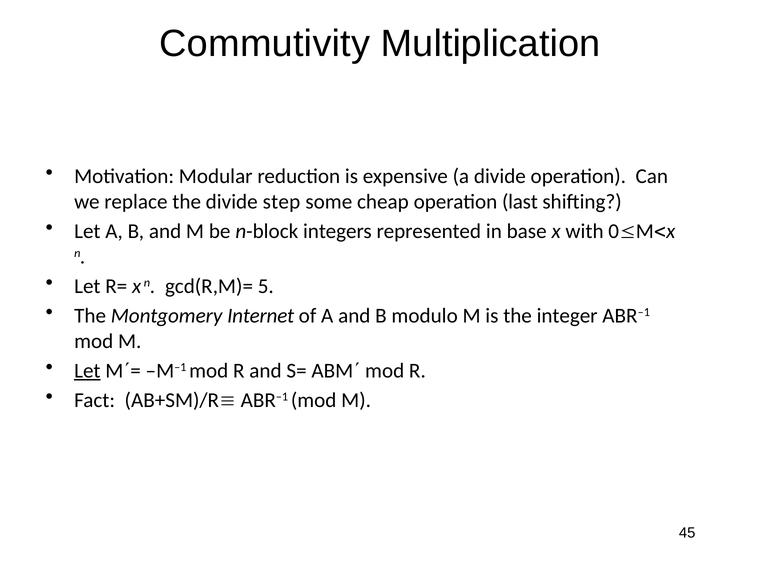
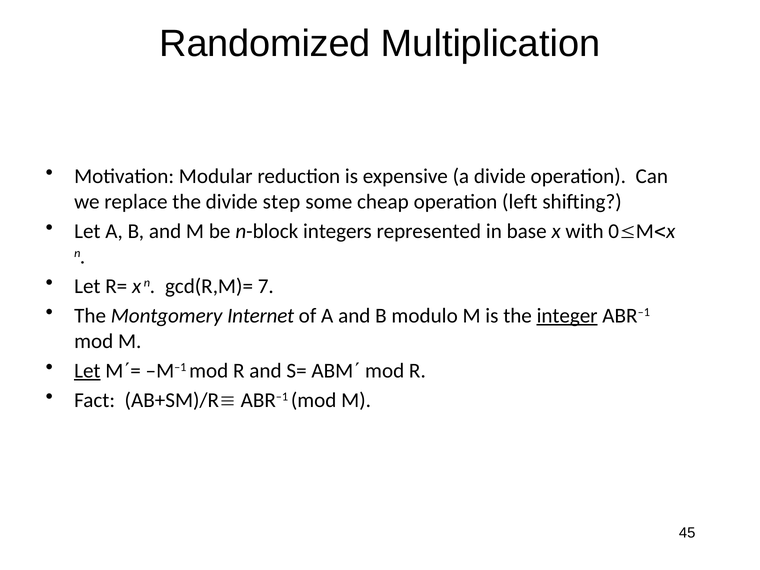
Commutivity: Commutivity -> Randomized
last: last -> left
5: 5 -> 7
integer underline: none -> present
